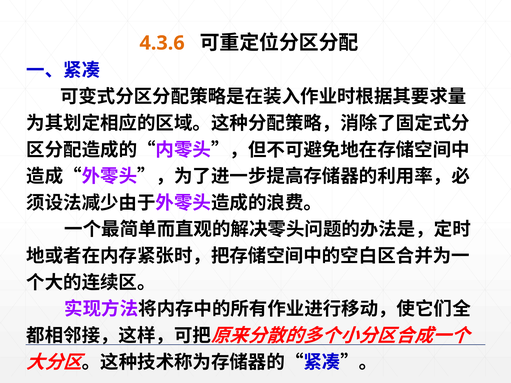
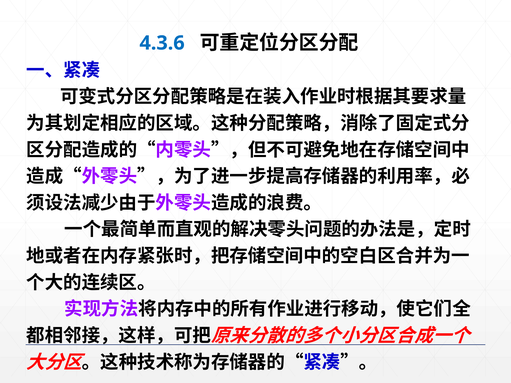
4.3.6 colour: orange -> blue
